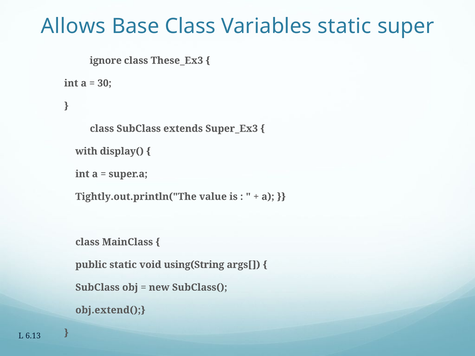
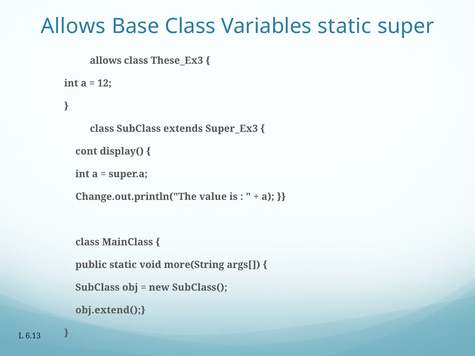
ignore at (106, 61): ignore -> allows
30: 30 -> 12
with: with -> cont
Tightly.out.println("The: Tightly.out.println("The -> Change.out.println("The
using(String: using(String -> more(String
